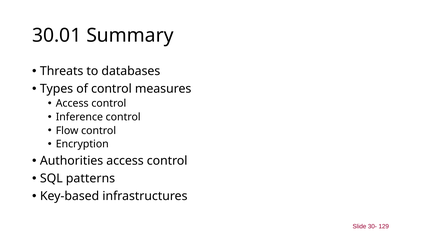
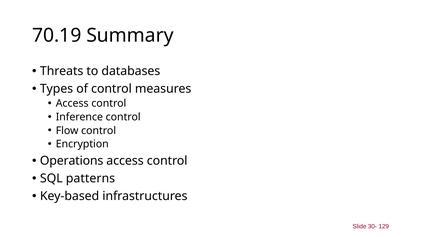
30.01: 30.01 -> 70.19
Authorities: Authorities -> Operations
